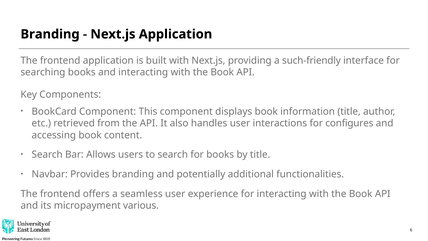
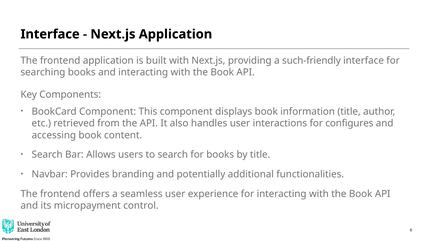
Branding at (50, 34): Branding -> Interface
various: various -> control
